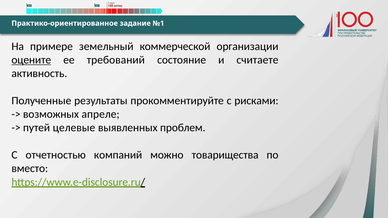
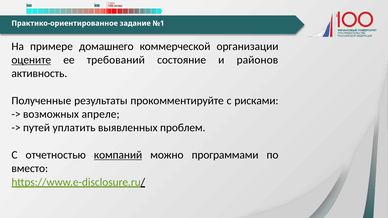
земельный: земельный -> домашнего
считаете: считаете -> районов
целевые: целевые -> уплатить
компаний underline: none -> present
товарищества: товарищества -> программами
